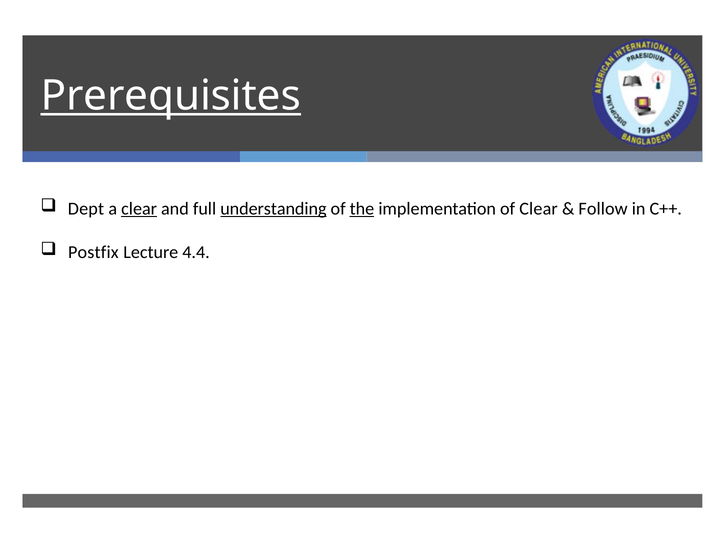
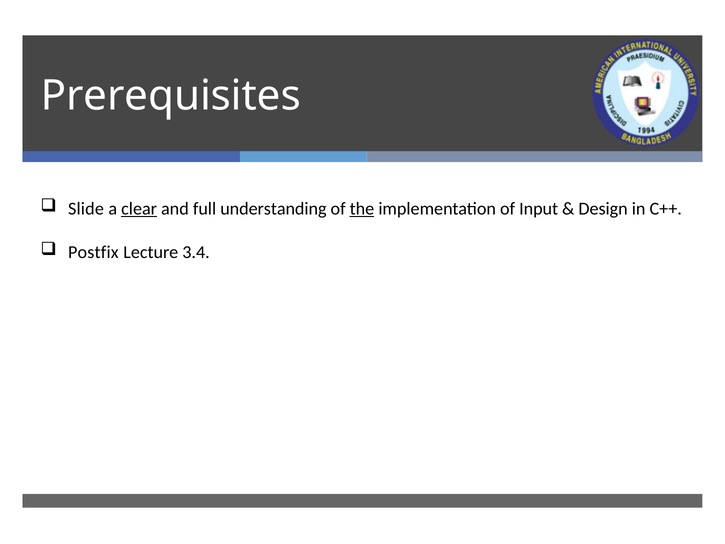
Prerequisites underline: present -> none
Dept: Dept -> Slide
understanding underline: present -> none
of Clear: Clear -> Input
Follow: Follow -> Design
4.4: 4.4 -> 3.4
